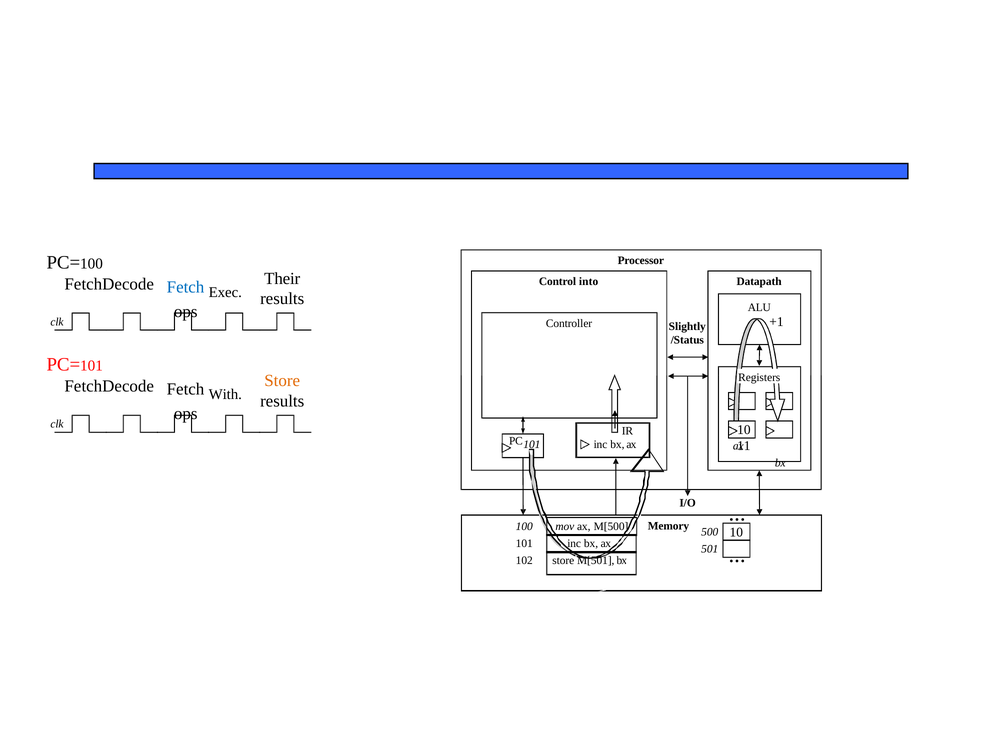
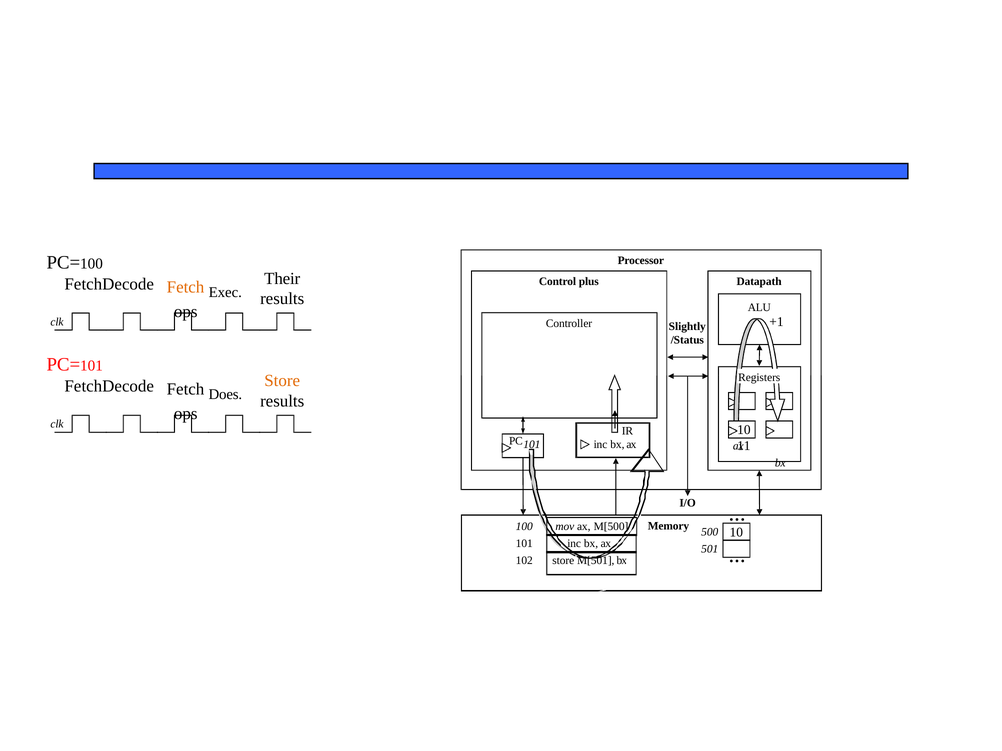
Fetch at (186, 287) colour: blue -> orange
into: into -> plus
With: With -> Does
